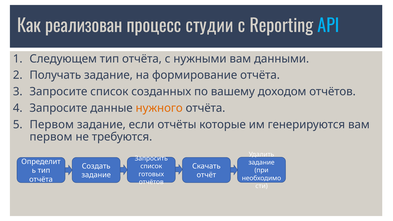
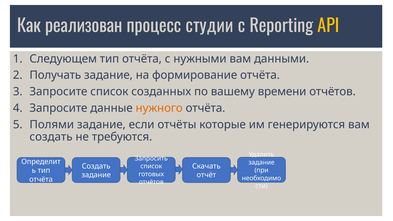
API colour: light blue -> yellow
доходом: доходом -> времени
Первом at (52, 125): Первом -> Полями
первом at (51, 137): первом -> создать
